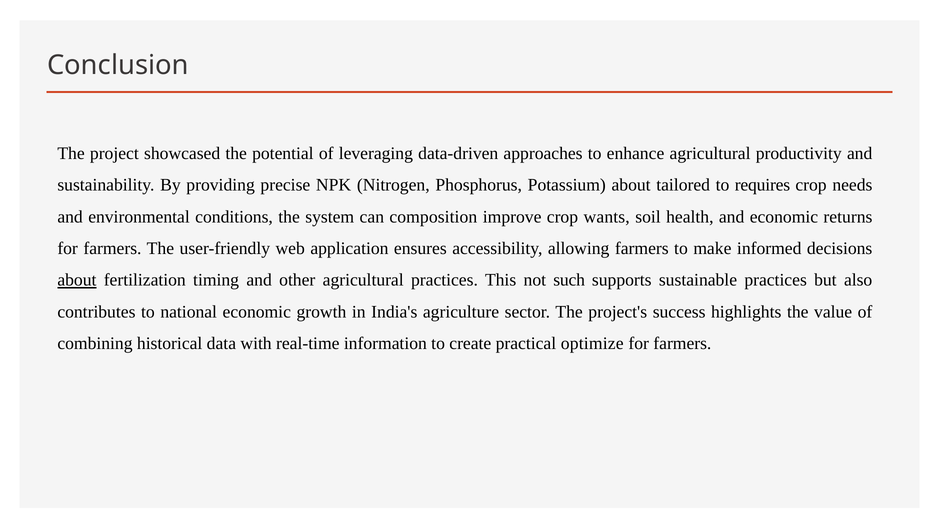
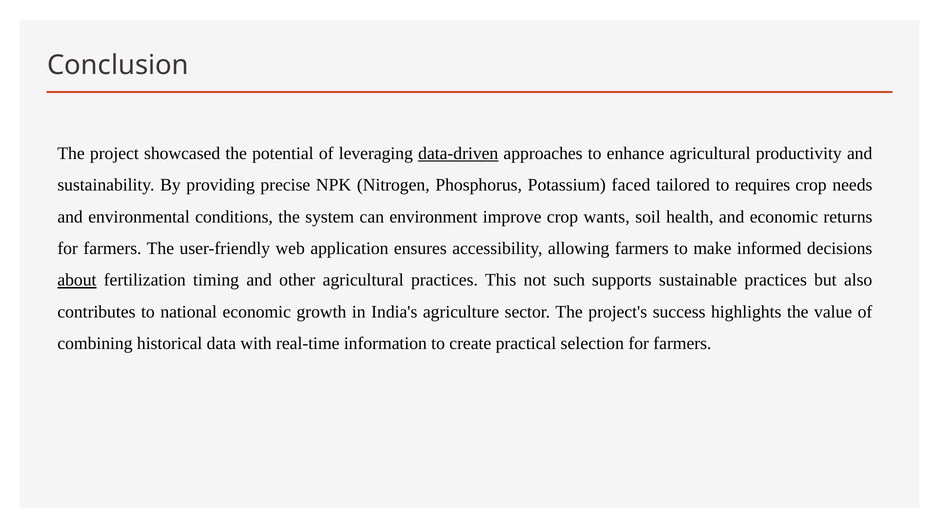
data-driven underline: none -> present
Potassium about: about -> faced
composition: composition -> environment
optimize: optimize -> selection
